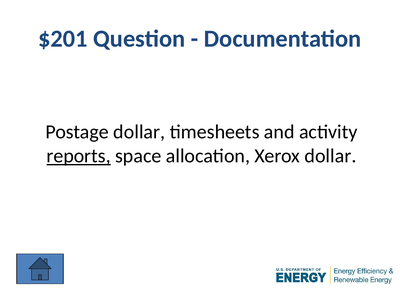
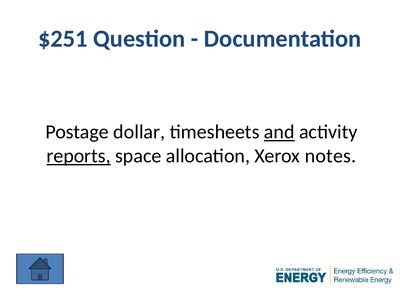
$201: $201 -> $251
and underline: none -> present
Xerox dollar: dollar -> notes
